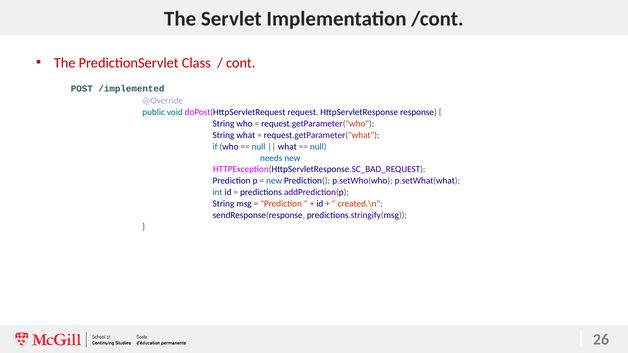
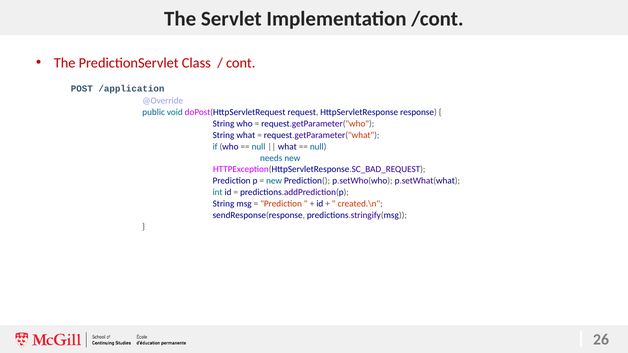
/implemented: /implemented -> /application
